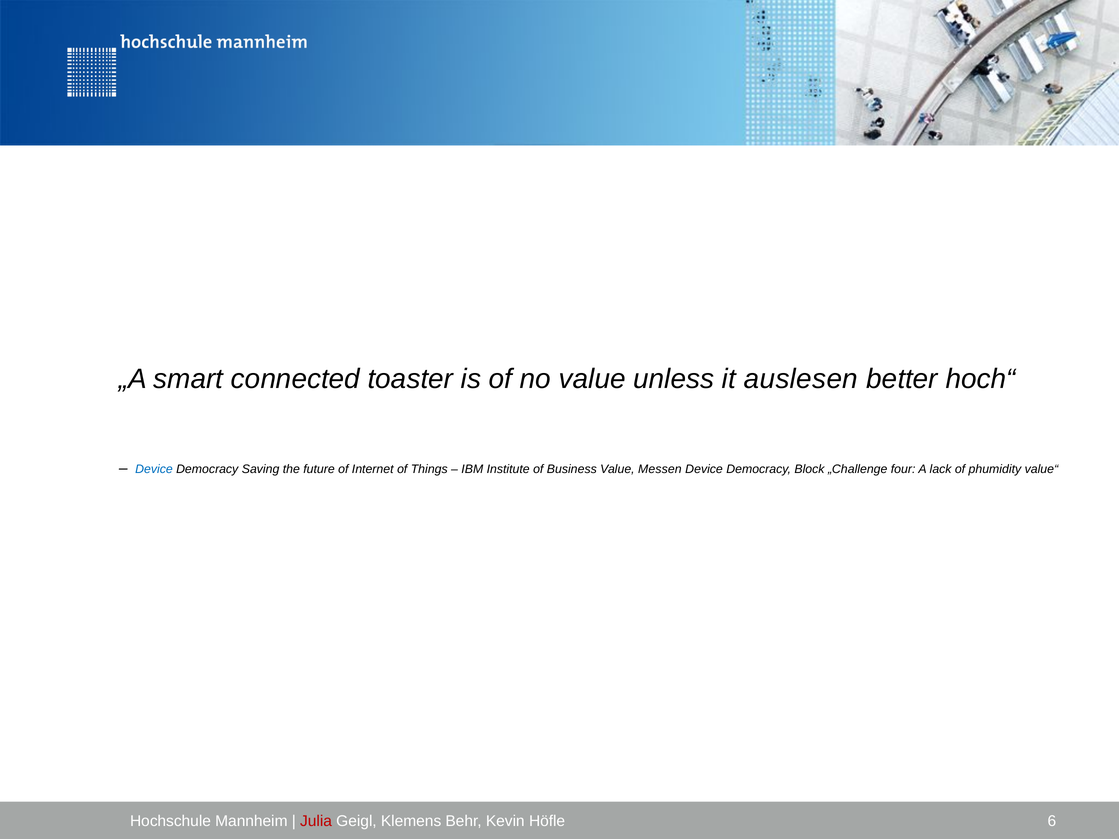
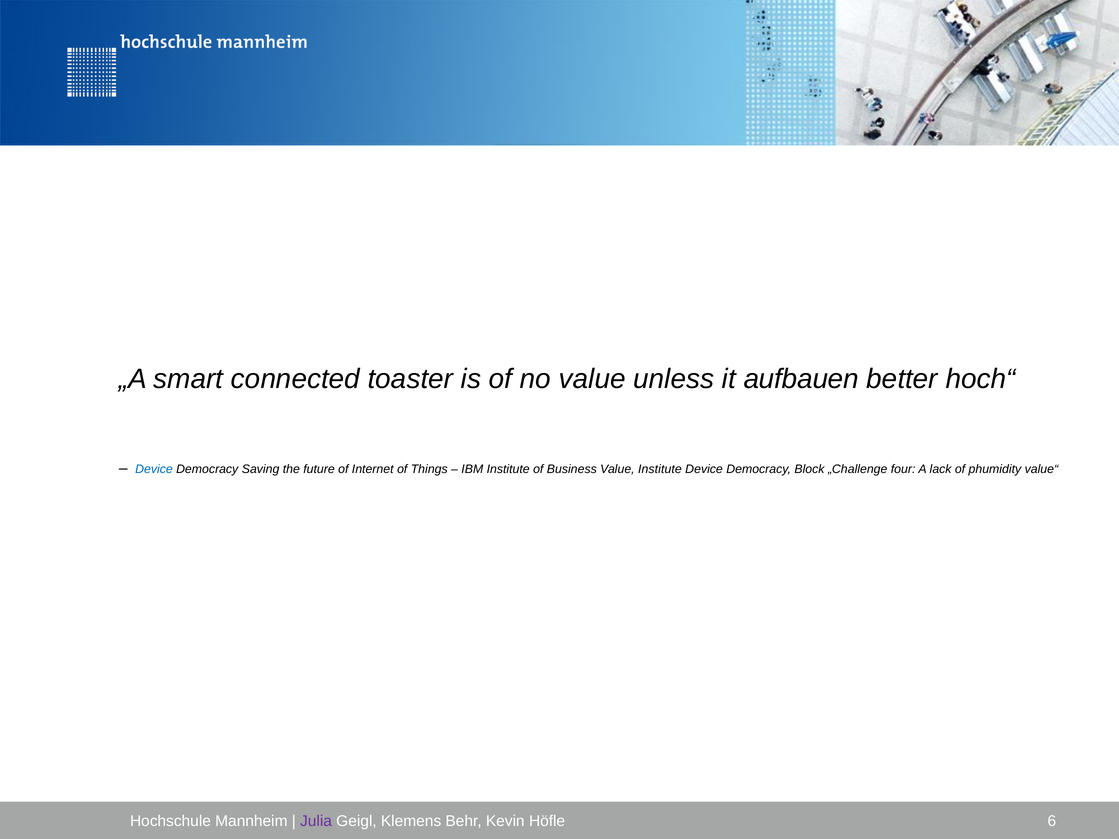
auslesen: auslesen -> aufbauen
Value Messen: Messen -> Institute
Julia colour: red -> purple
